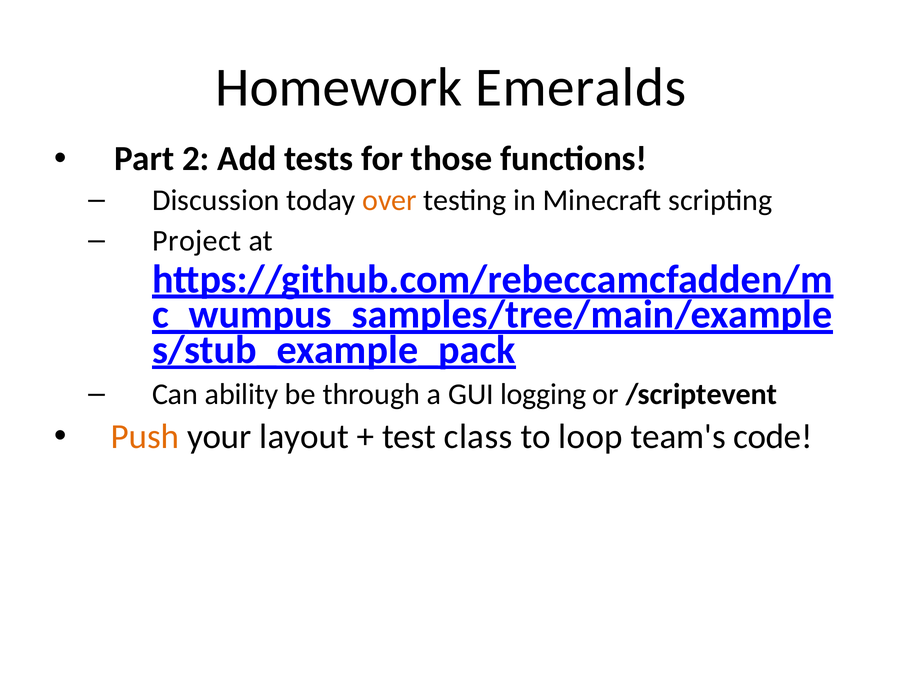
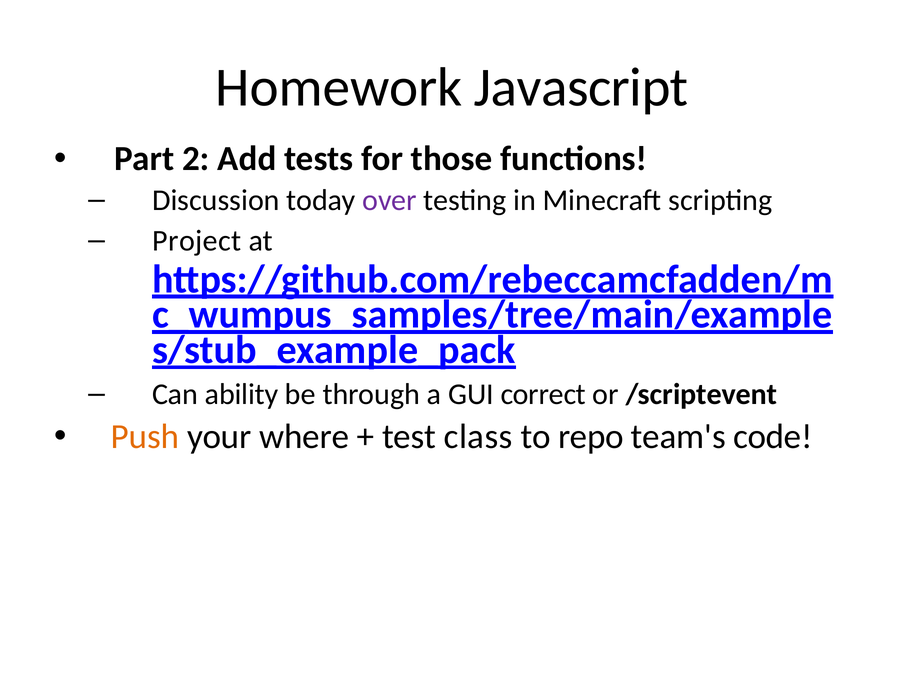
Emeralds: Emeralds -> Javascript
over colour: orange -> purple
logging: logging -> correct
layout: layout -> where
loop: loop -> repo
